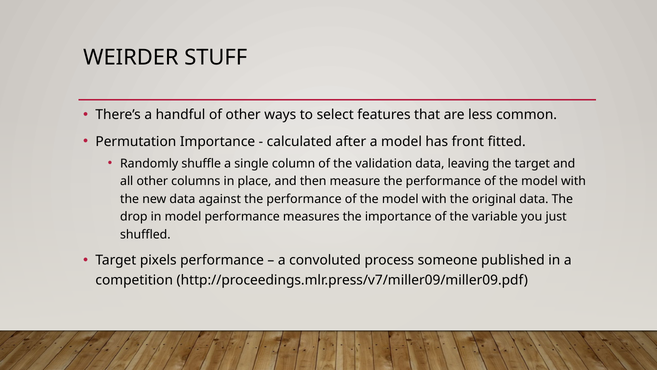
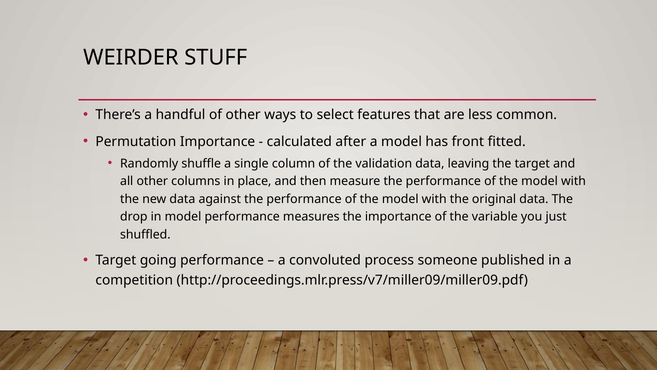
pixels: pixels -> going
